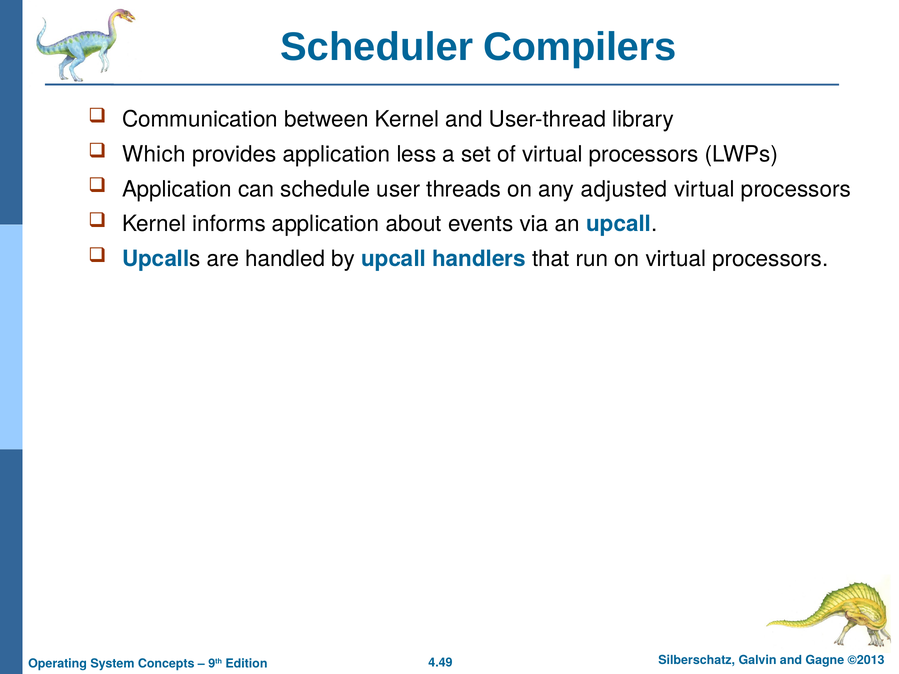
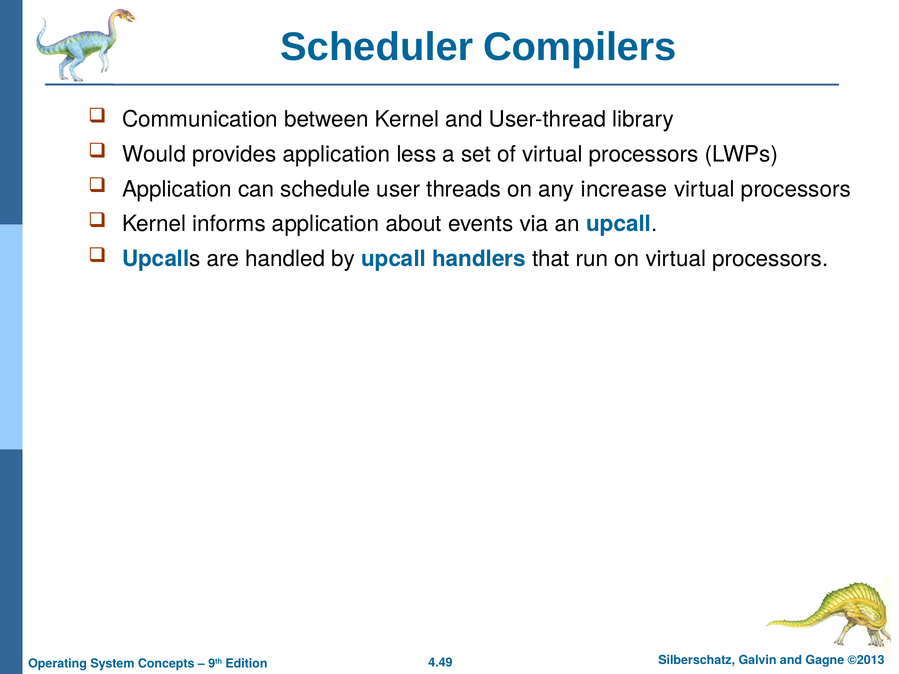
Which: Which -> Would
adjusted: adjusted -> increase
